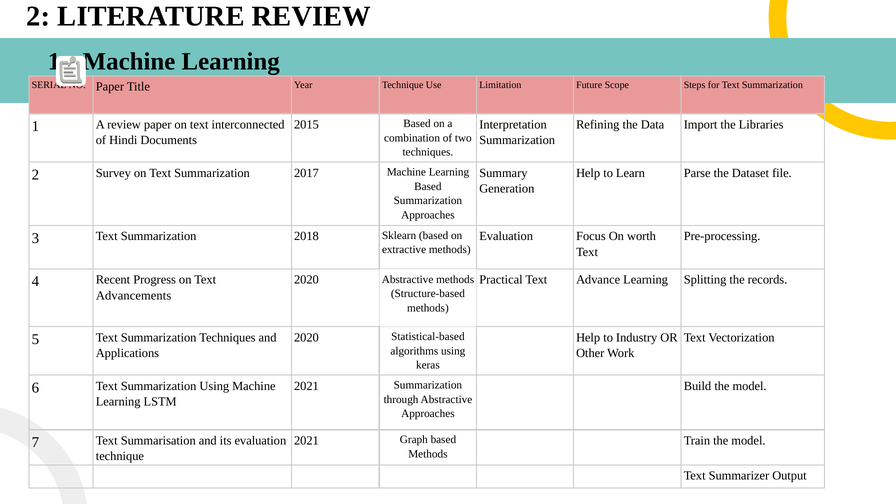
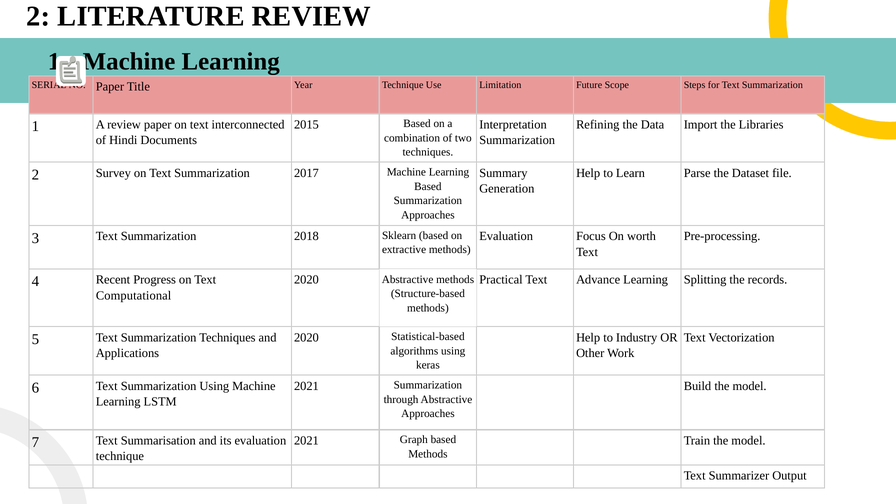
Advancements: Advancements -> Computational
